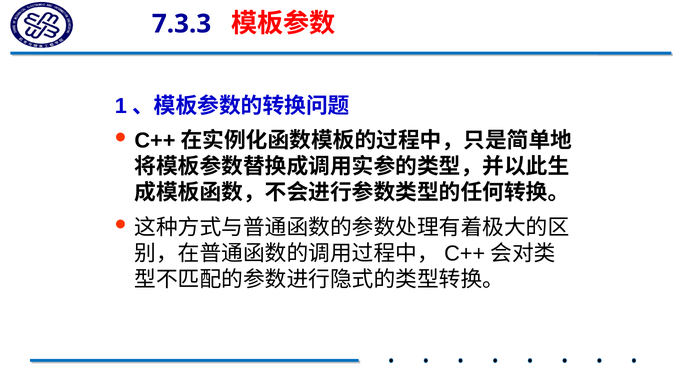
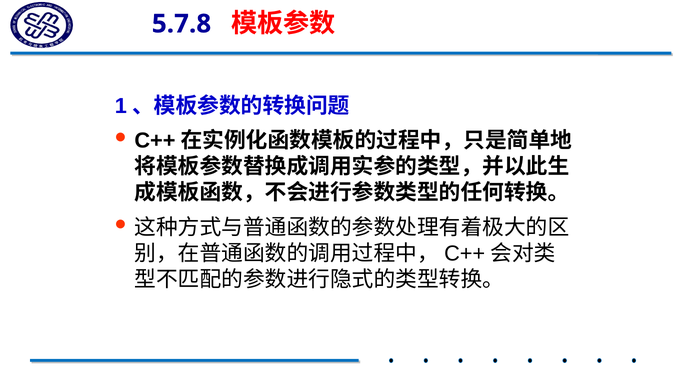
7.3.3: 7.3.3 -> 5.7.8
